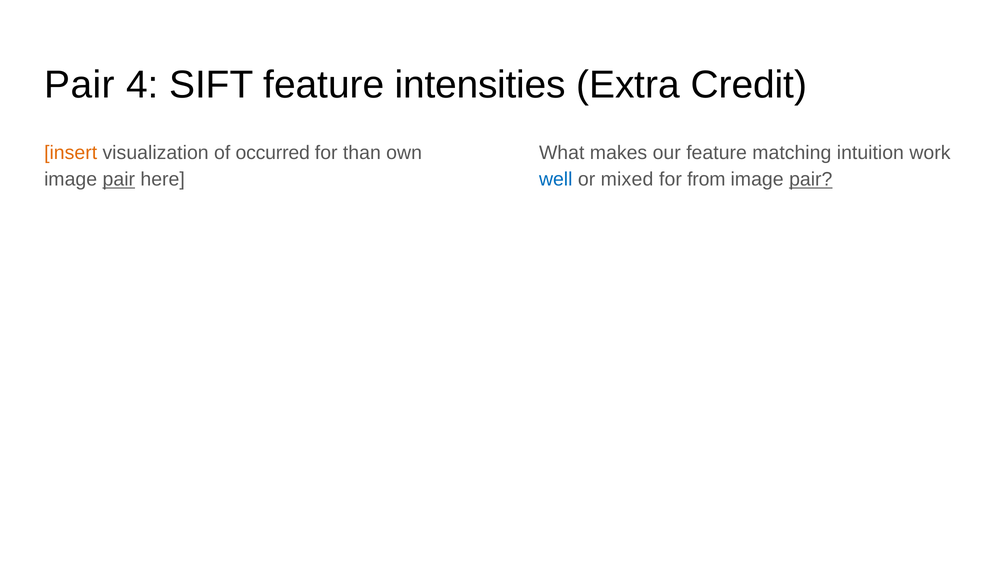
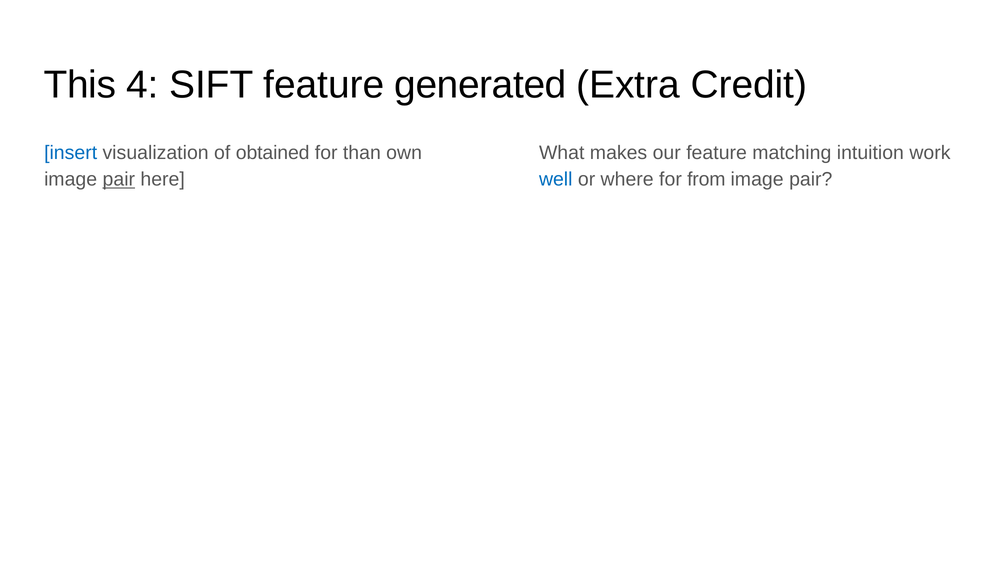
Pair at (80, 85): Pair -> This
intensities: intensities -> generated
insert colour: orange -> blue
occurred: occurred -> obtained
mixed: mixed -> where
pair at (811, 180) underline: present -> none
